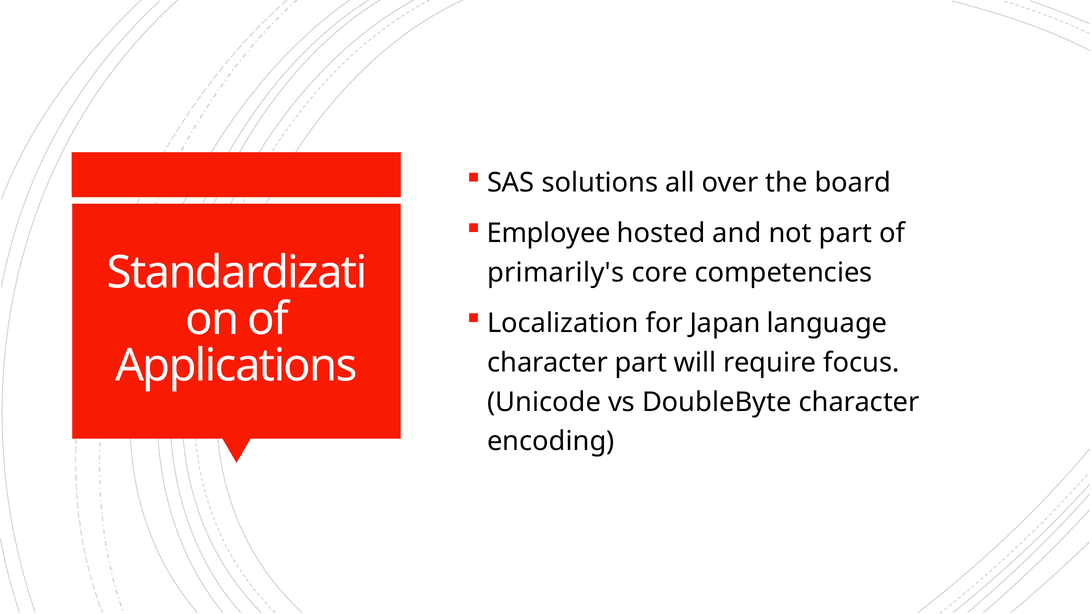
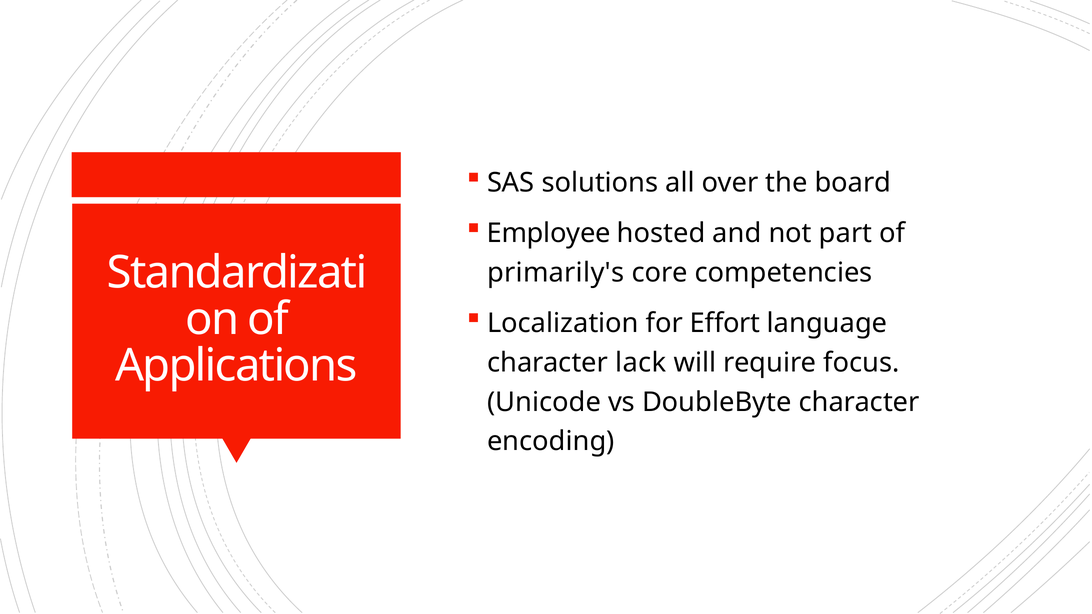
Japan: Japan -> Effort
character part: part -> lack
